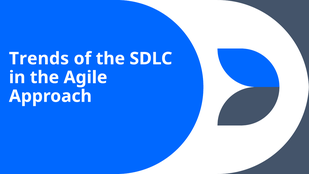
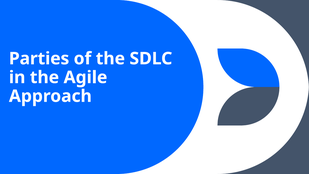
Trends: Trends -> Parties
